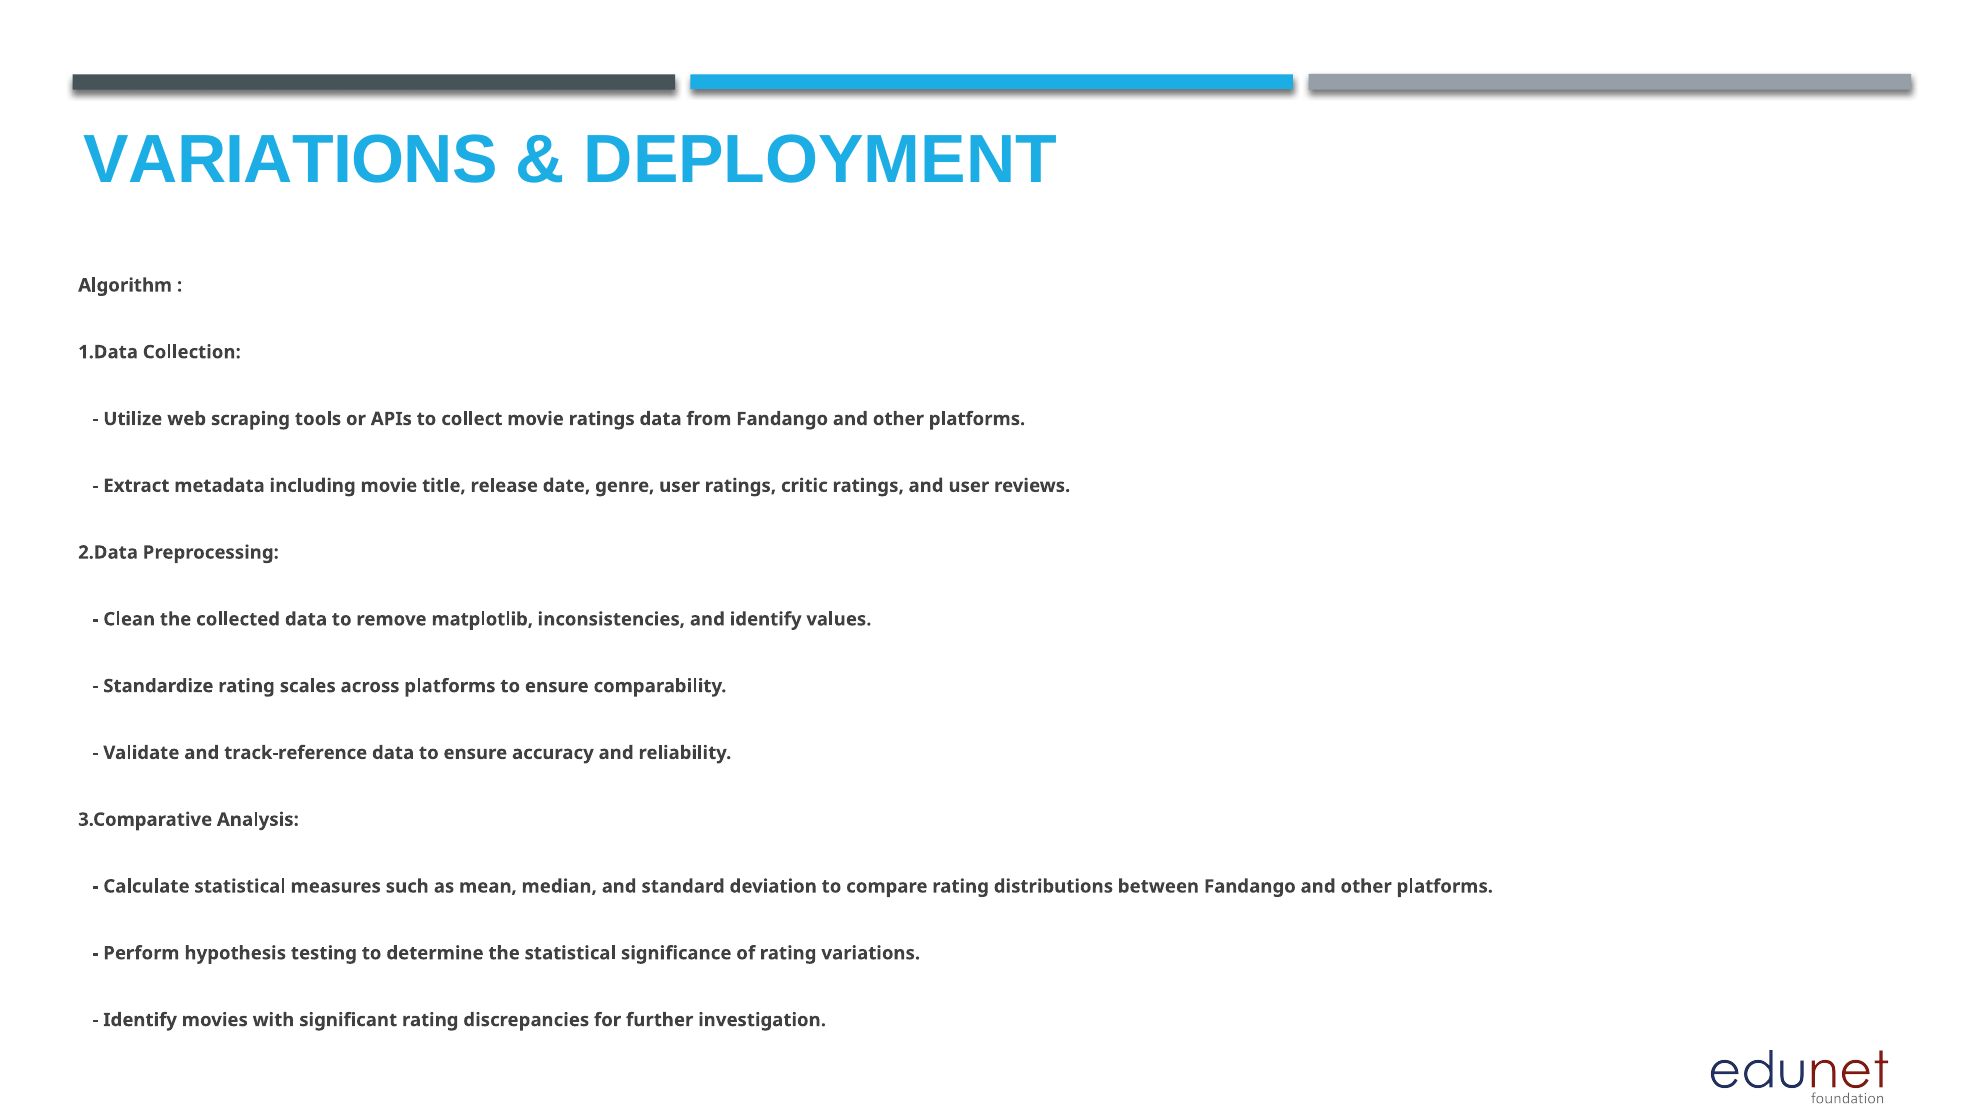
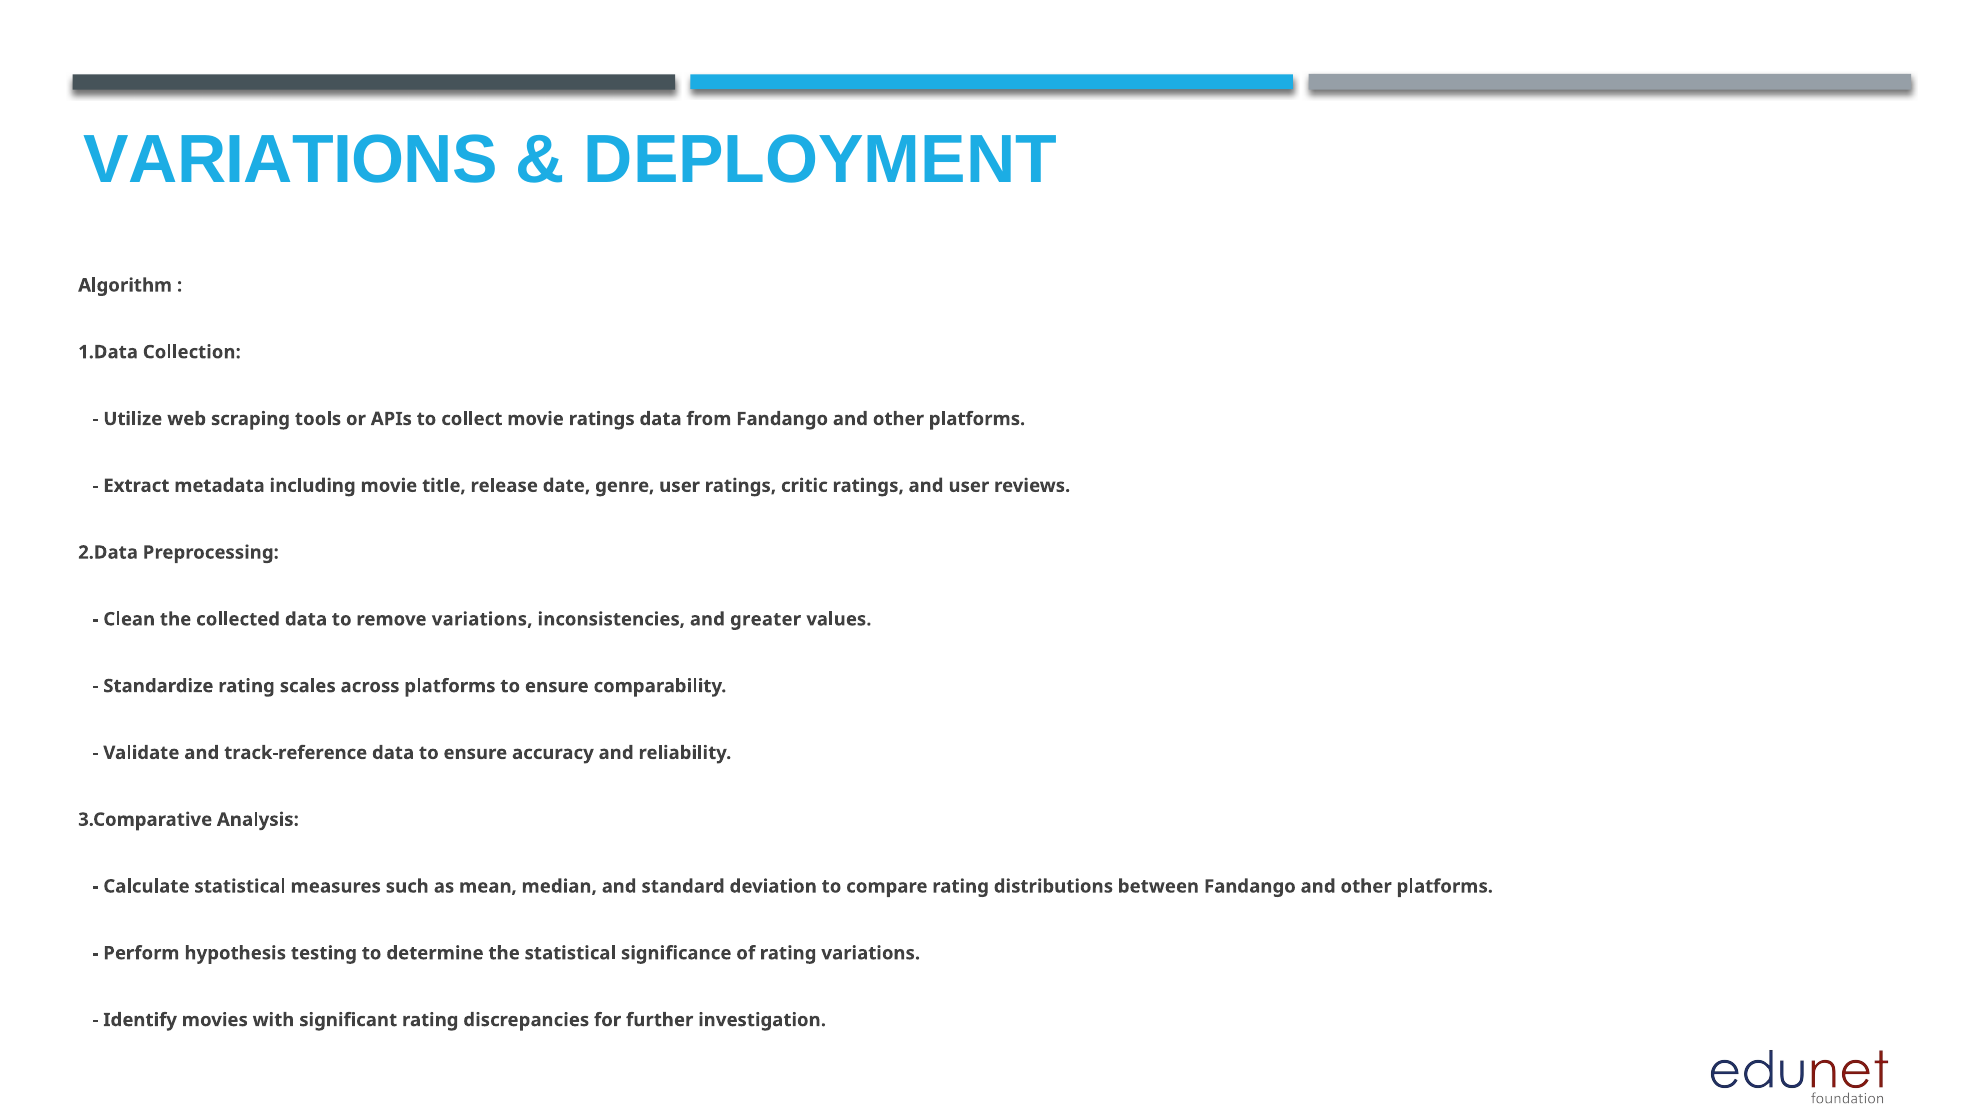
remove matplotlib: matplotlib -> variations
and identify: identify -> greater
